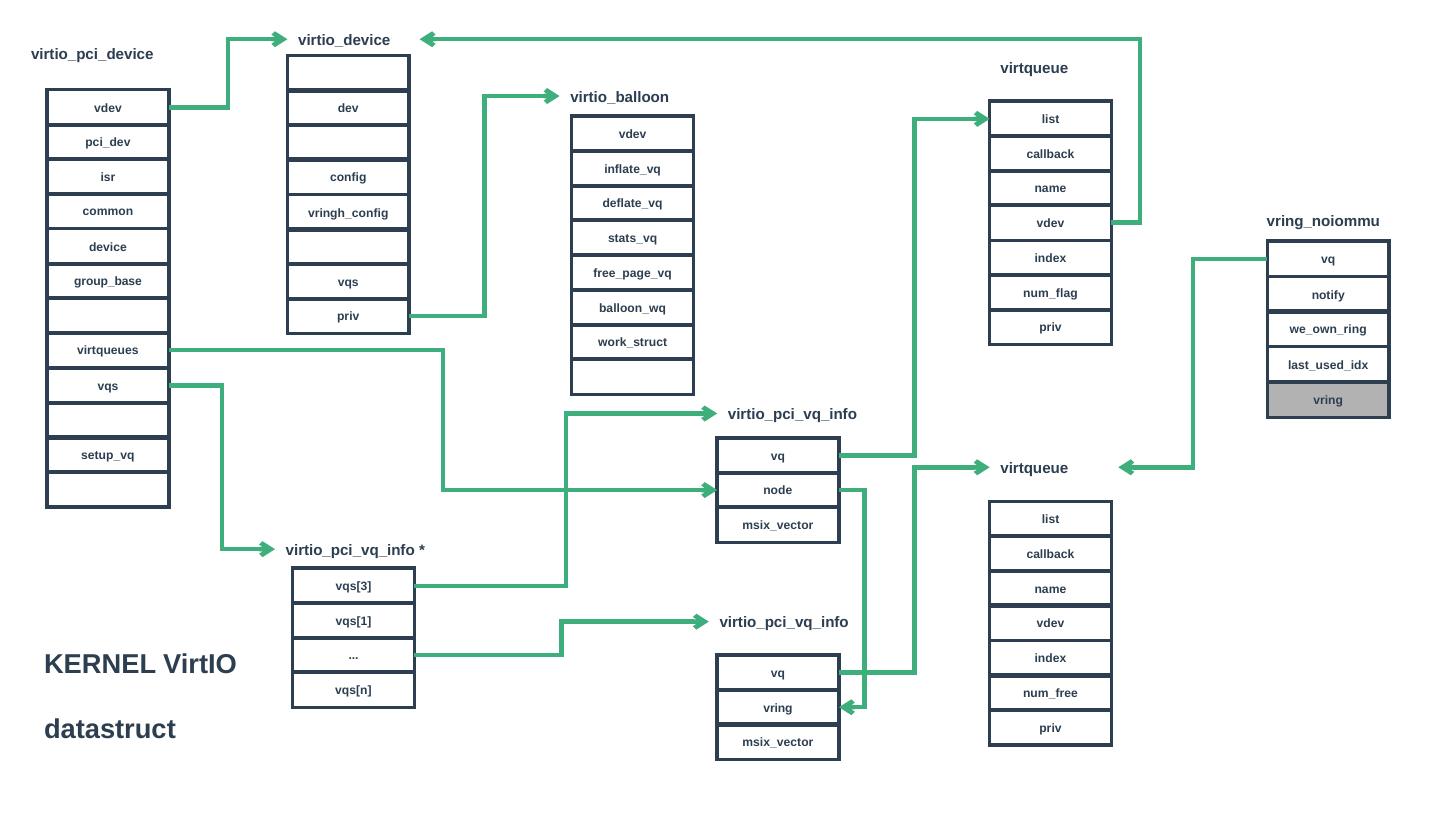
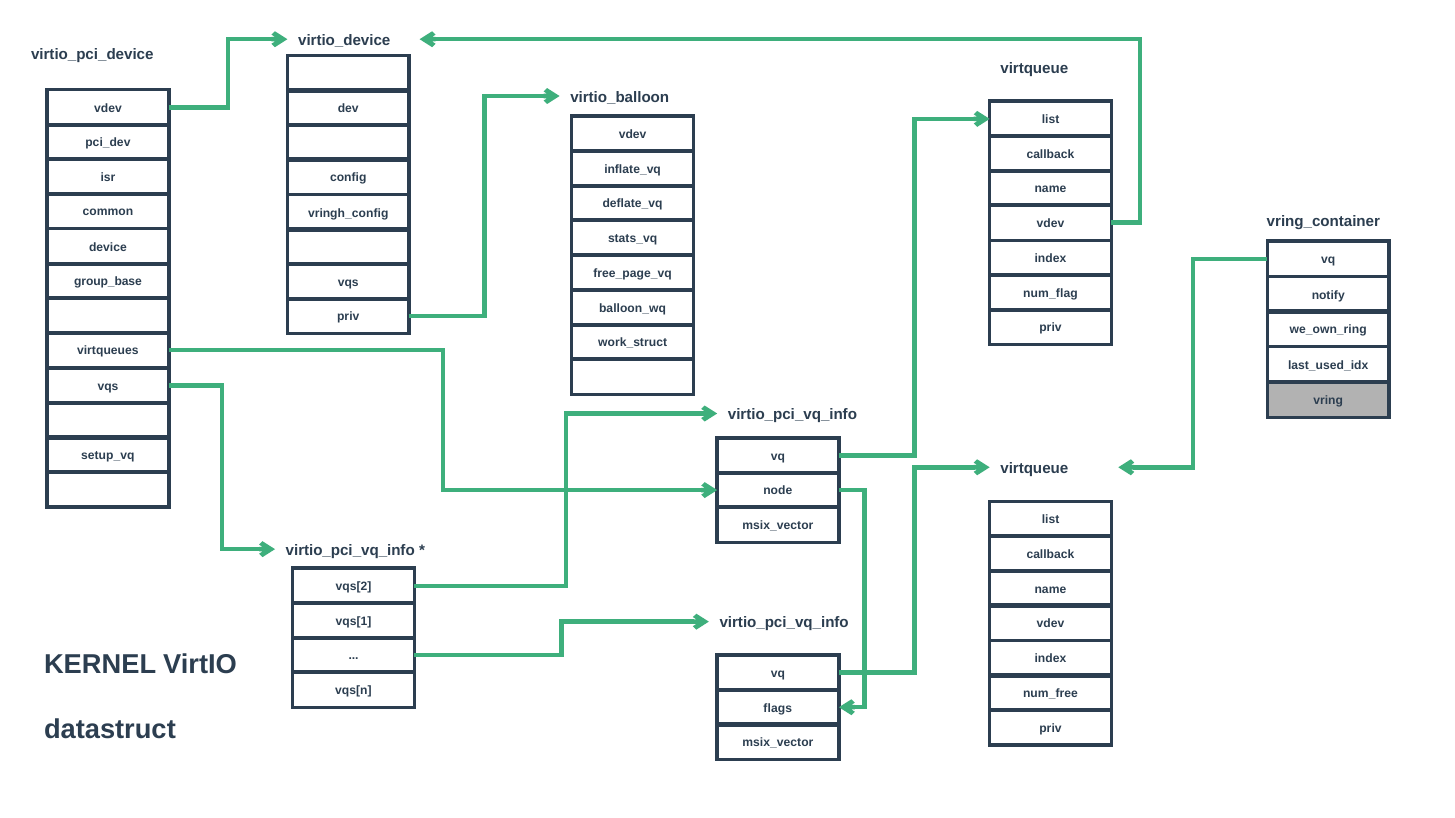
vring_noiommu: vring_noiommu -> vring_container
vqs[3: vqs[3 -> vqs[2
vring at (778, 708): vring -> flags
